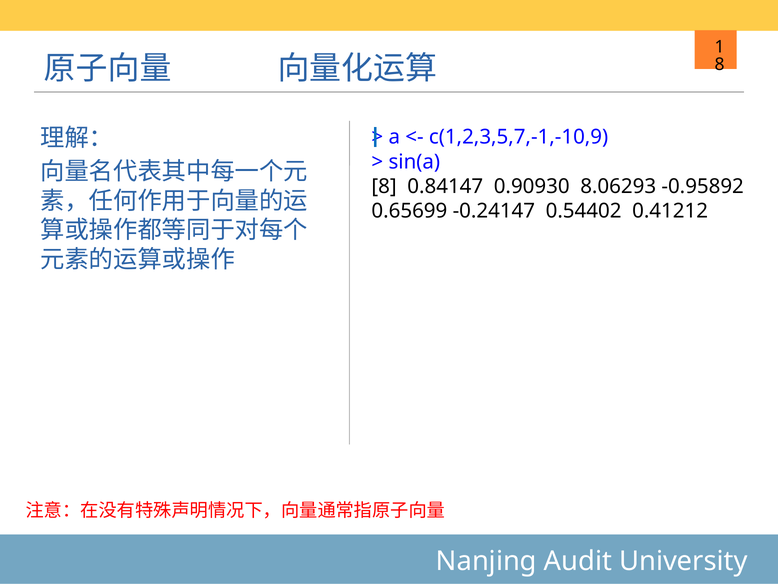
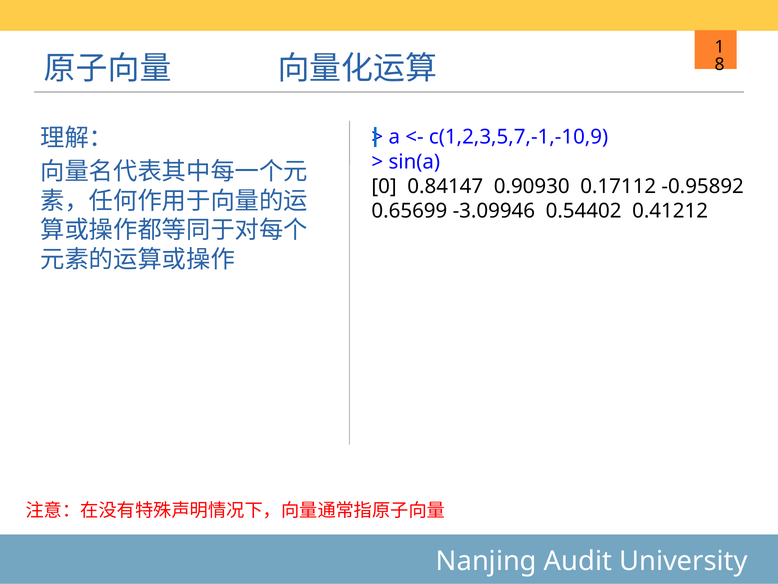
8 at (384, 186): 8 -> 0
8.06293: 8.06293 -> 0.17112
-0.24147: -0.24147 -> -3.09946
